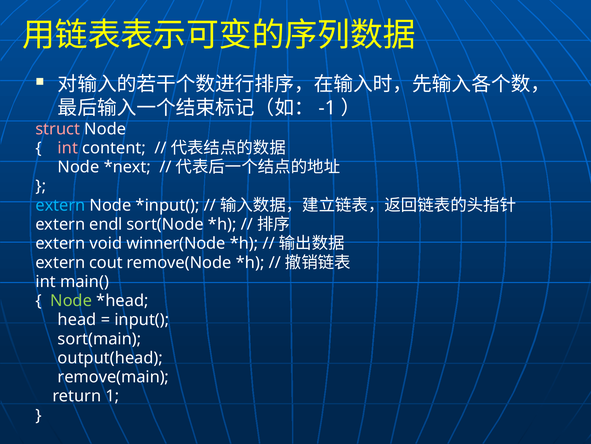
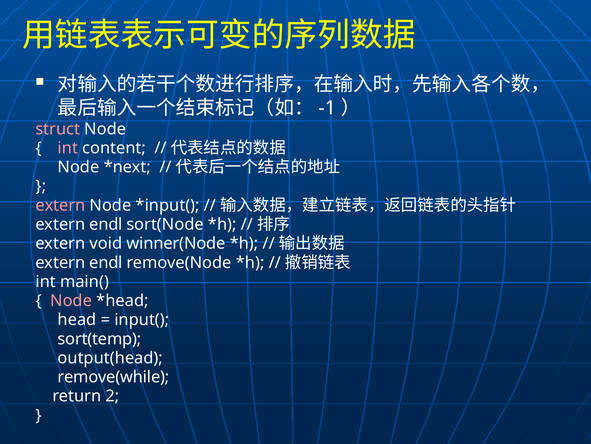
extern at (60, 205) colour: light blue -> pink
cout at (106, 262): cout -> endl
Node at (71, 300) colour: light green -> pink
sort(main: sort(main -> sort(temp
remove(main: remove(main -> remove(while
1: 1 -> 2
